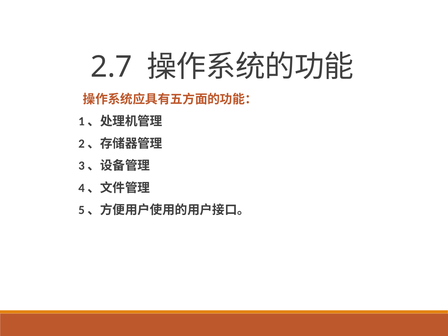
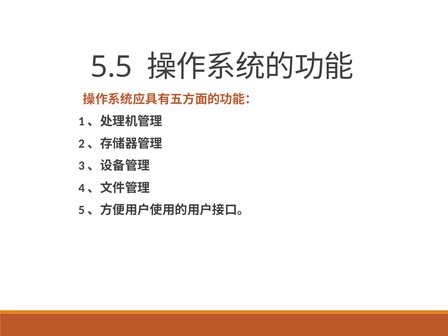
2.7: 2.7 -> 5.5
